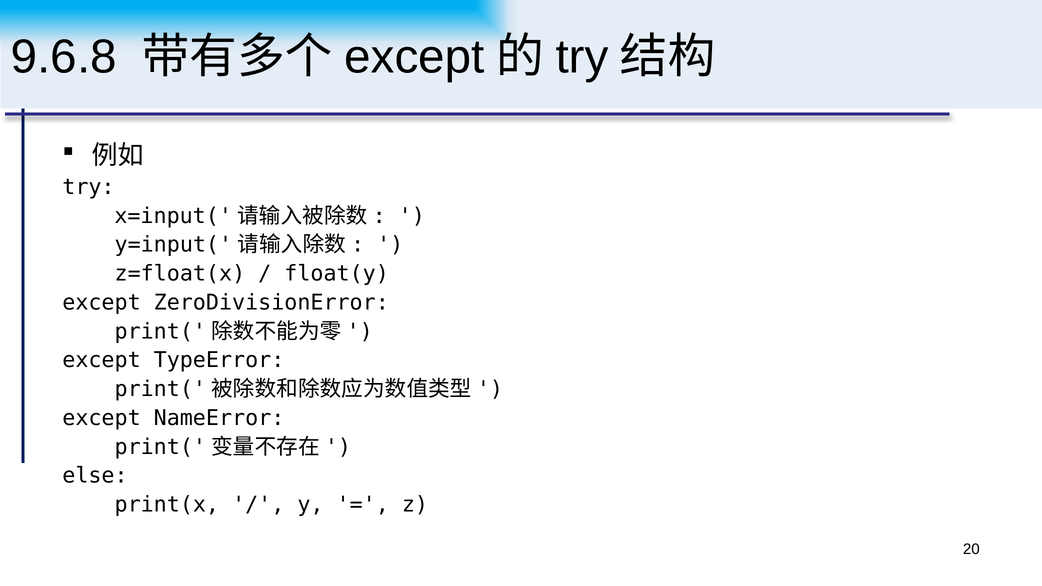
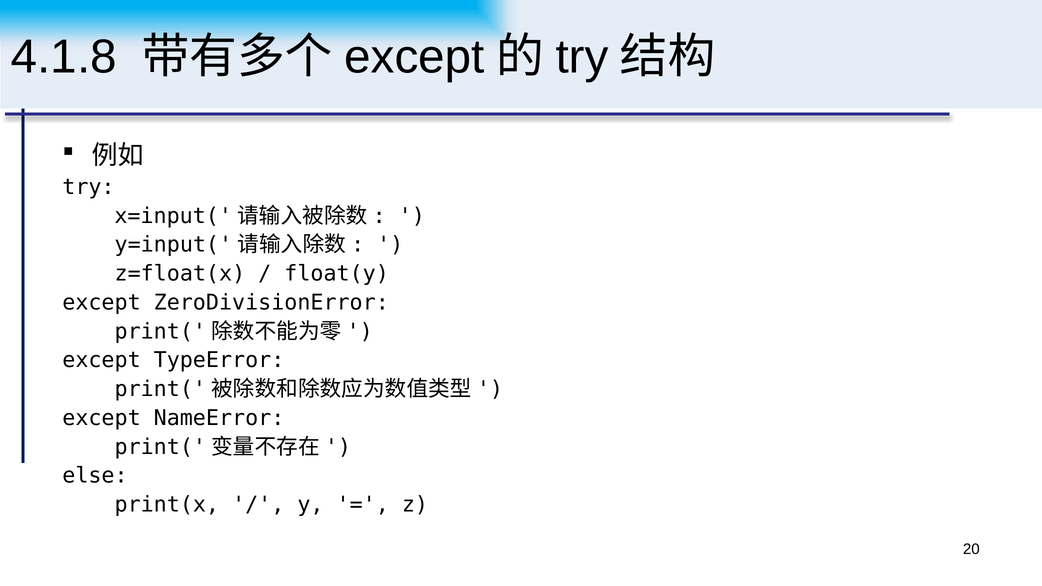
9.6.8: 9.6.8 -> 4.1.8
